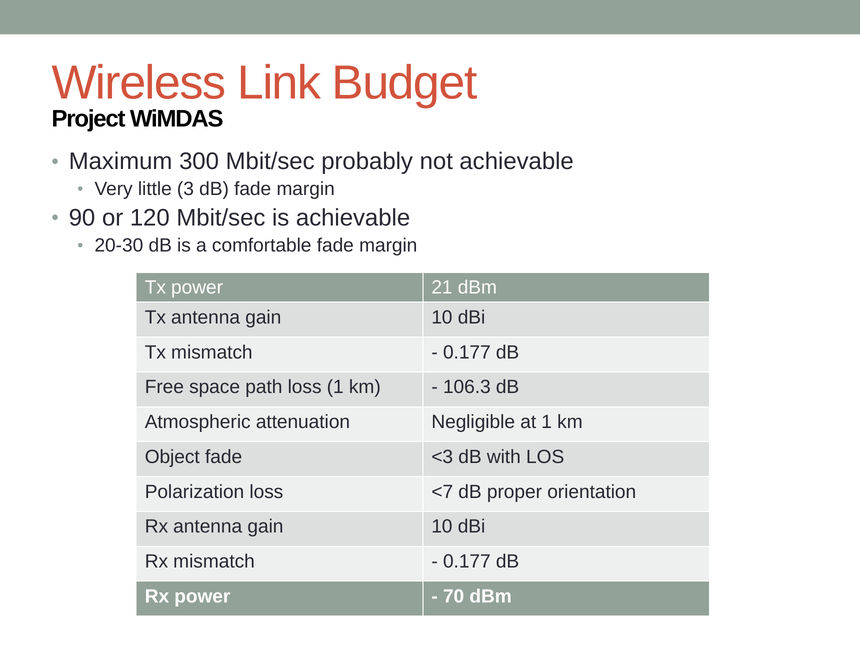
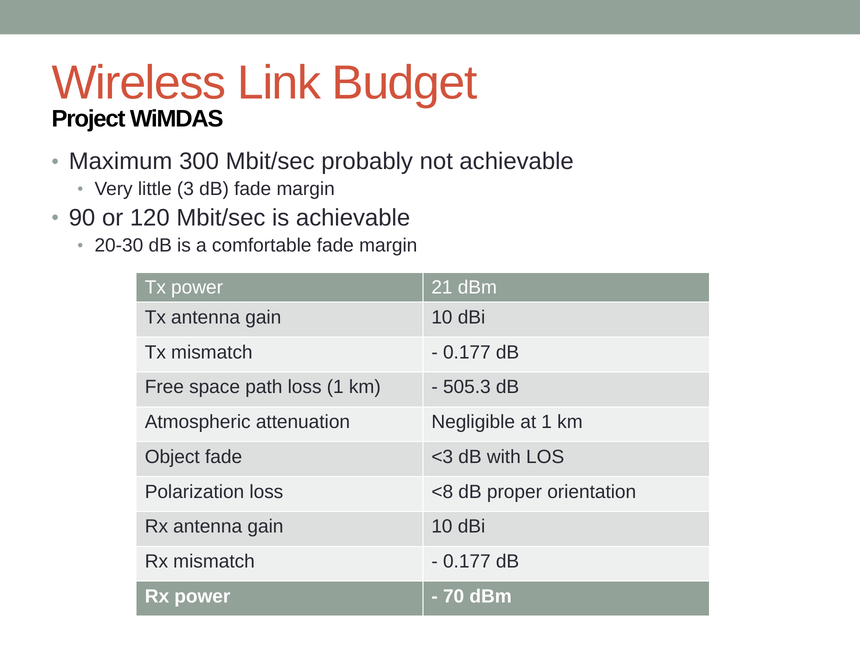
106.3: 106.3 -> 505.3
<7: <7 -> <8
